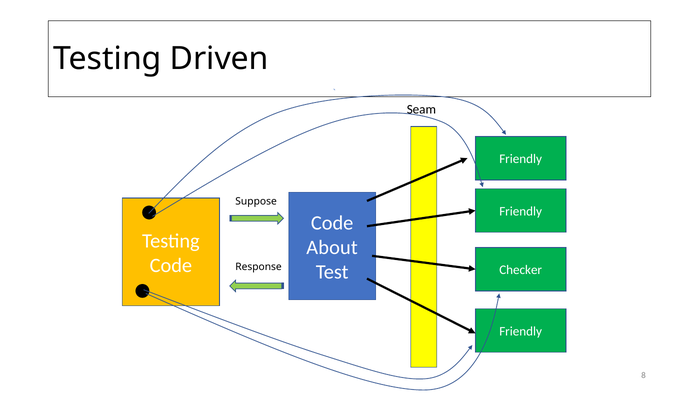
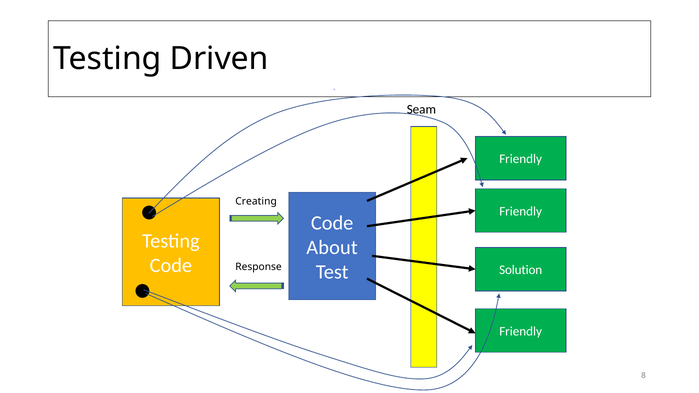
Suppose: Suppose -> Creating
Checker: Checker -> Solution
